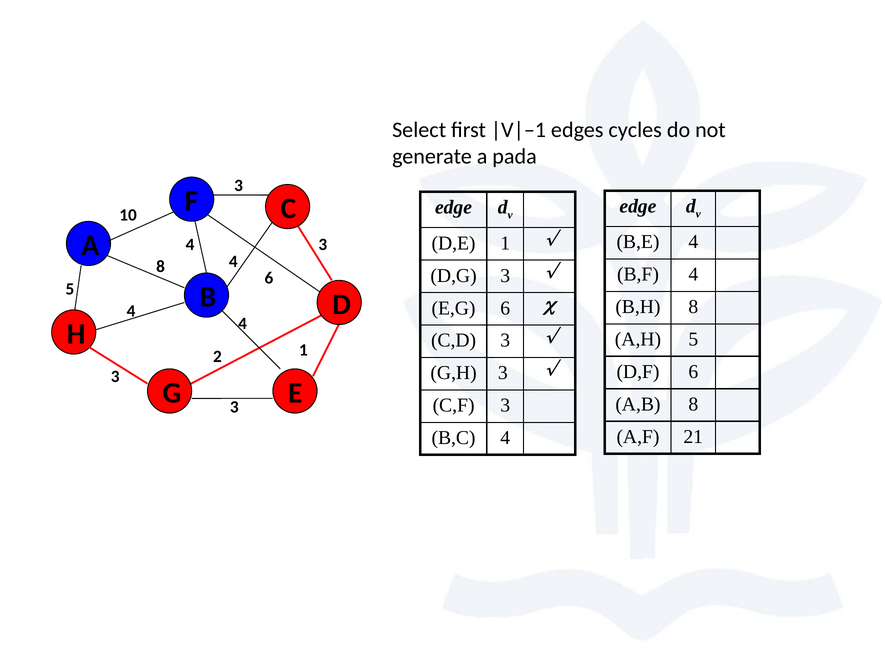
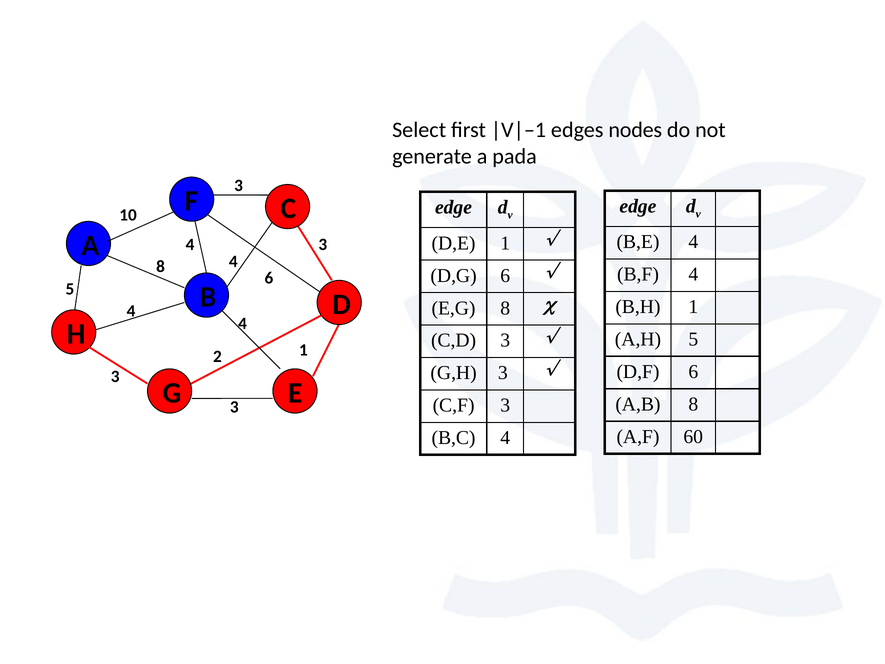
cycles: cycles -> nodes
D,G 3: 3 -> 6
B,H 8: 8 -> 1
E,G 6: 6 -> 8
21: 21 -> 60
